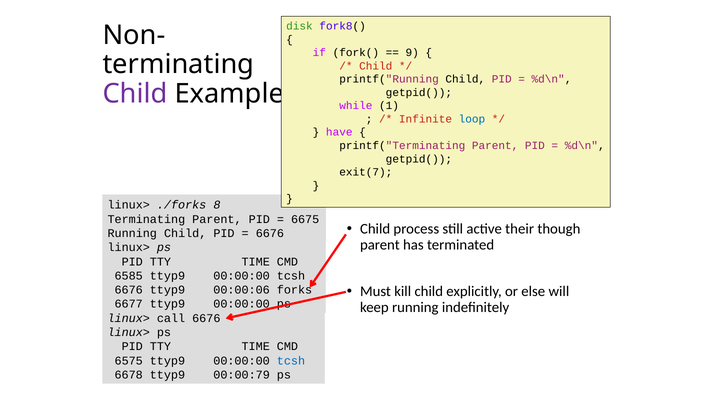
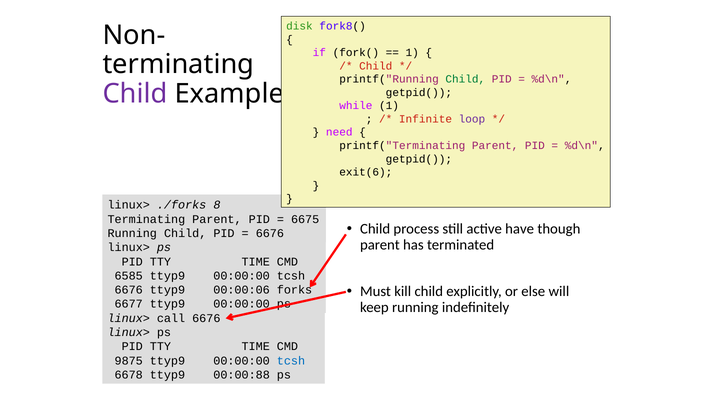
9 at (412, 53): 9 -> 1
Child at (465, 79) colour: black -> green
loop colour: blue -> purple
have: have -> need
exit(7: exit(7 -> exit(6
their: their -> have
6575: 6575 -> 9875
00:00:79: 00:00:79 -> 00:00:88
